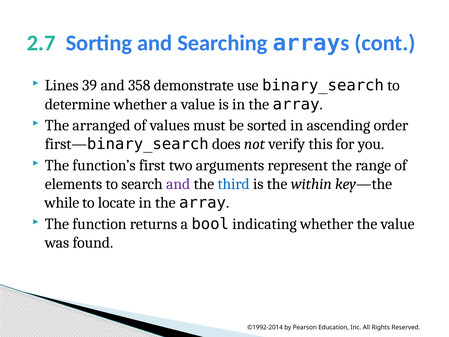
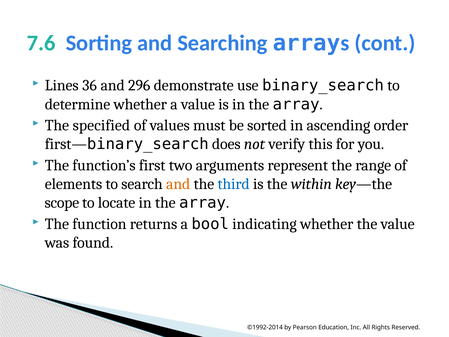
2.7: 2.7 -> 7.6
39: 39 -> 36
358: 358 -> 296
arranged: arranged -> specified
and at (178, 184) colour: purple -> orange
while: while -> scope
